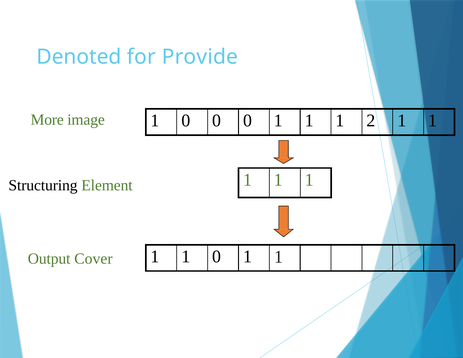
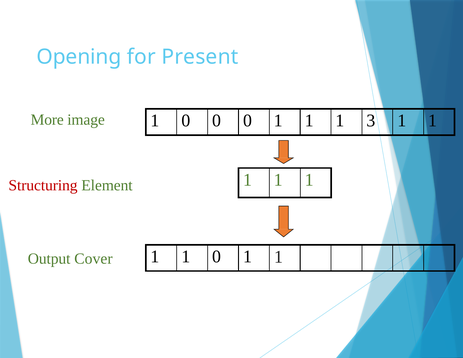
Denoted: Denoted -> Opening
Provide: Provide -> Present
2: 2 -> 3
Structuring colour: black -> red
